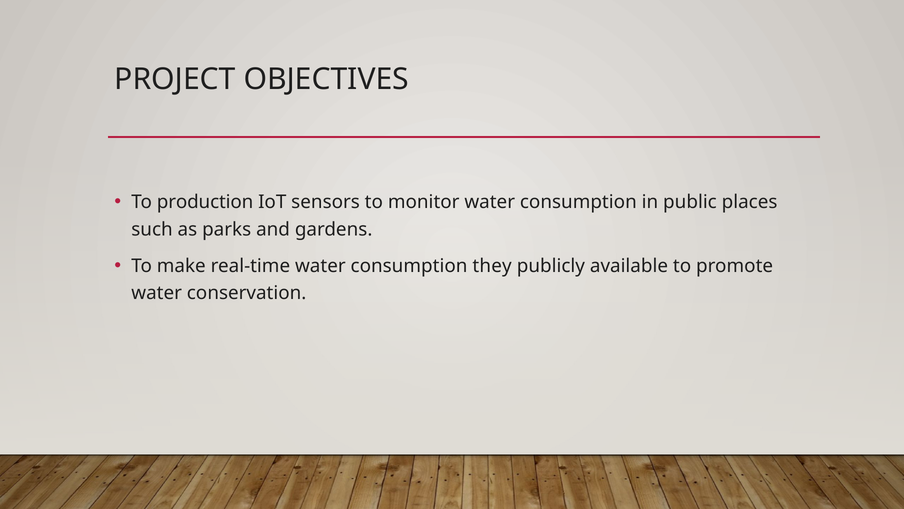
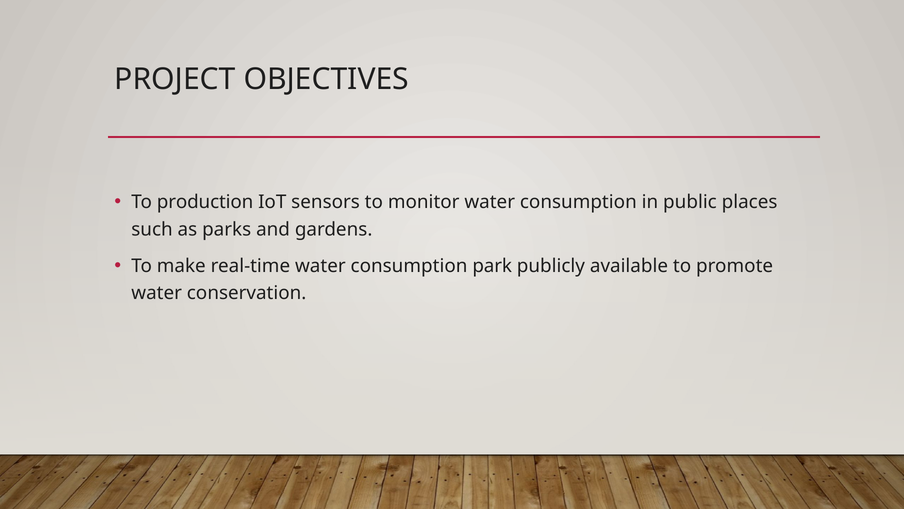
they: they -> park
